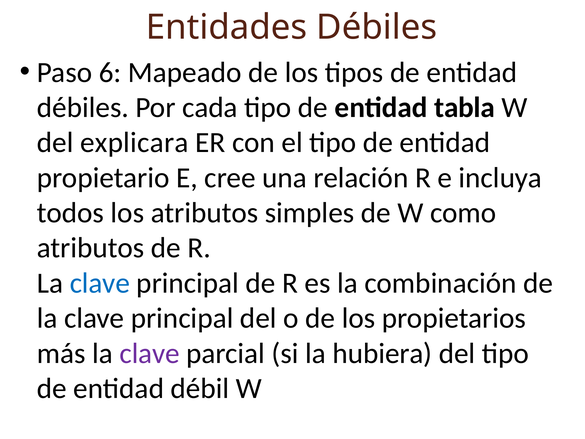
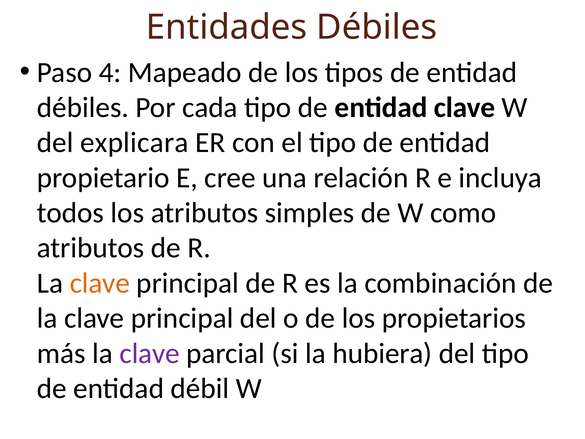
6: 6 -> 4
entidad tabla: tabla -> clave
clave at (100, 283) colour: blue -> orange
